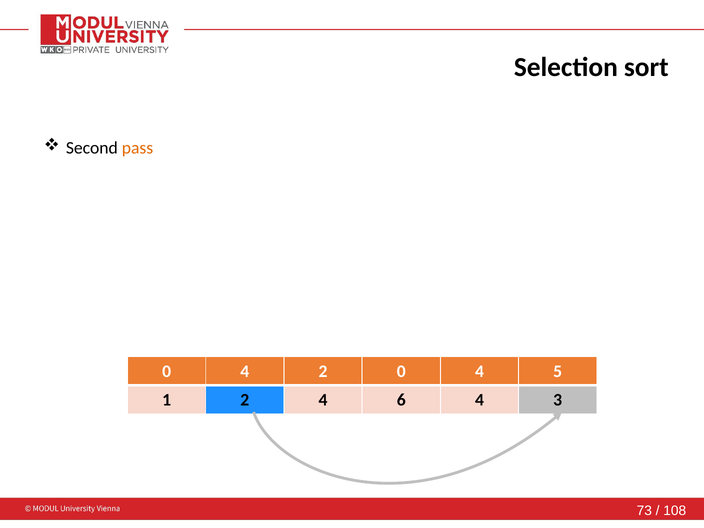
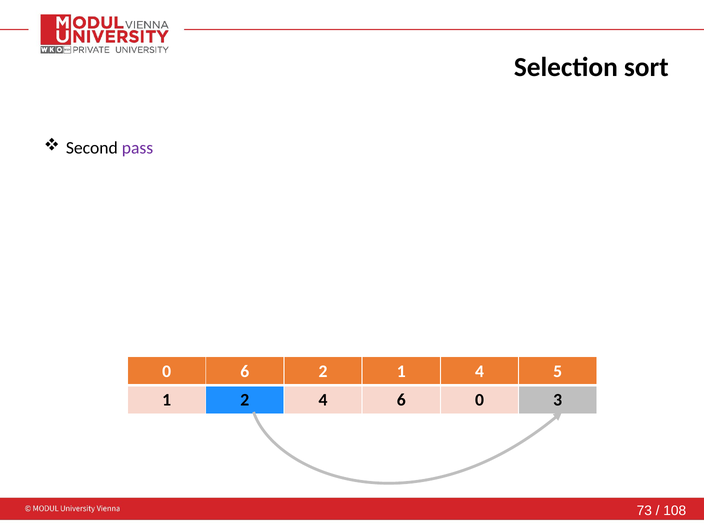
pass colour: orange -> purple
4 at (245, 371): 4 -> 6
2 0: 0 -> 1
6 4: 4 -> 0
